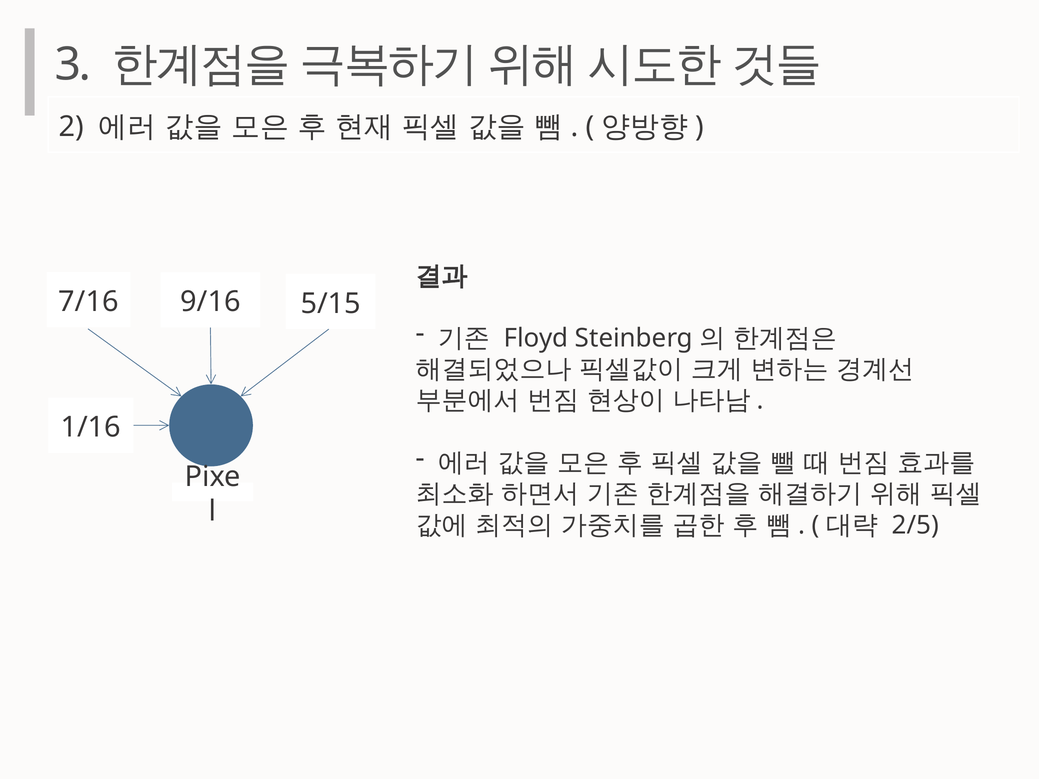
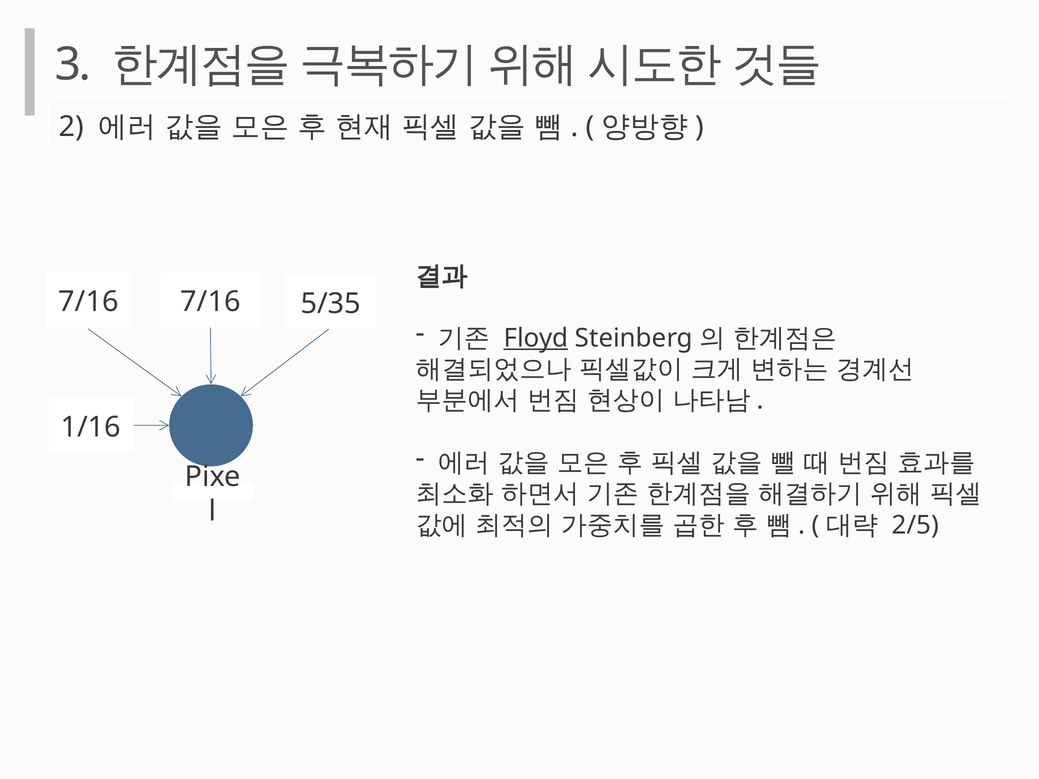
7/16 9/16: 9/16 -> 7/16
5/15: 5/15 -> 5/35
Floyd underline: none -> present
